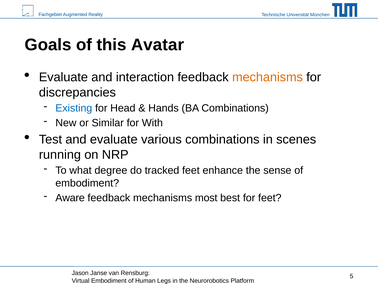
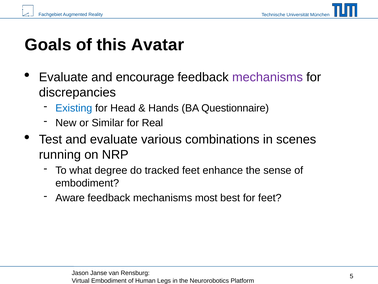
interaction: interaction -> encourage
mechanisms at (268, 77) colour: orange -> purple
BA Combinations: Combinations -> Questionnaire
With: With -> Real
